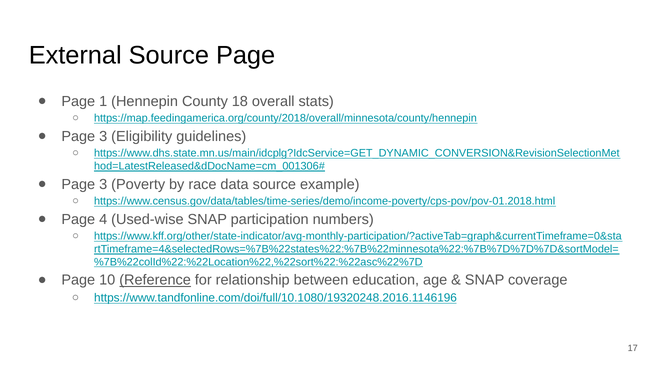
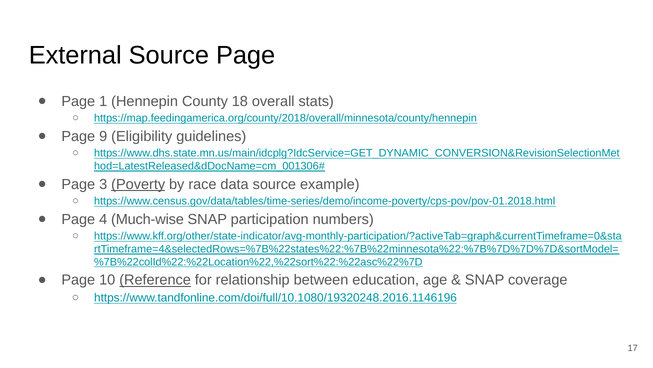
3 at (103, 136): 3 -> 9
Poverty underline: none -> present
Used-wise: Used-wise -> Much-wise
